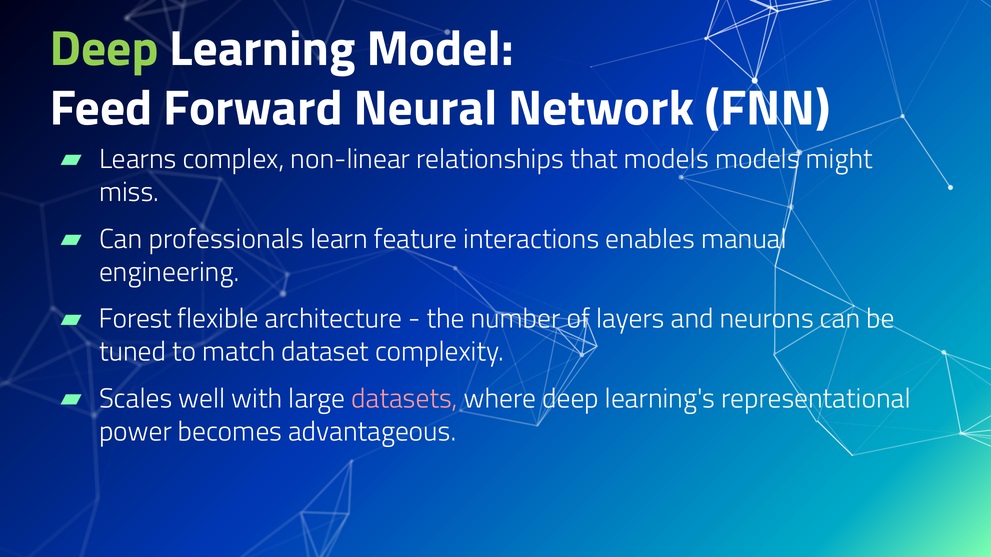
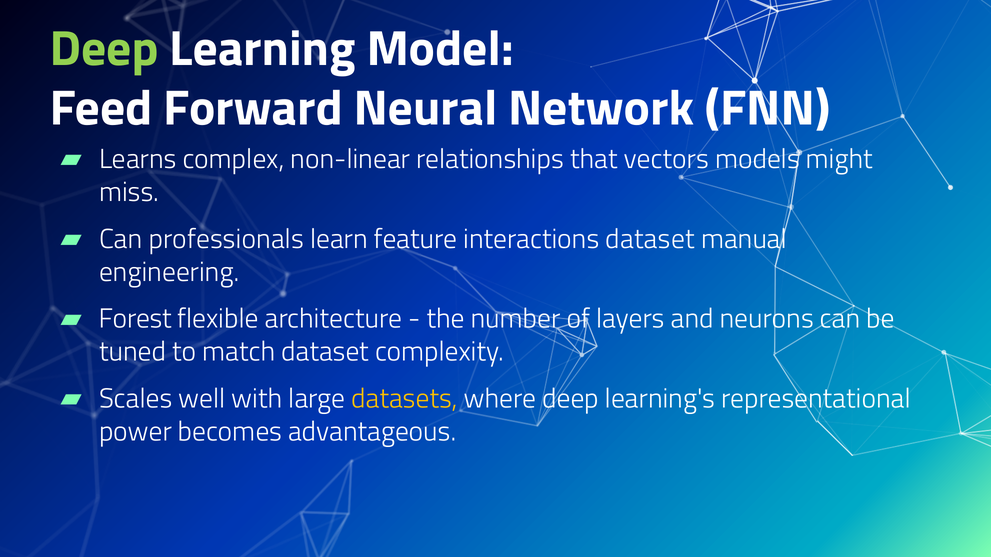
that models: models -> vectors
interactions enables: enables -> dataset
datasets colour: pink -> yellow
